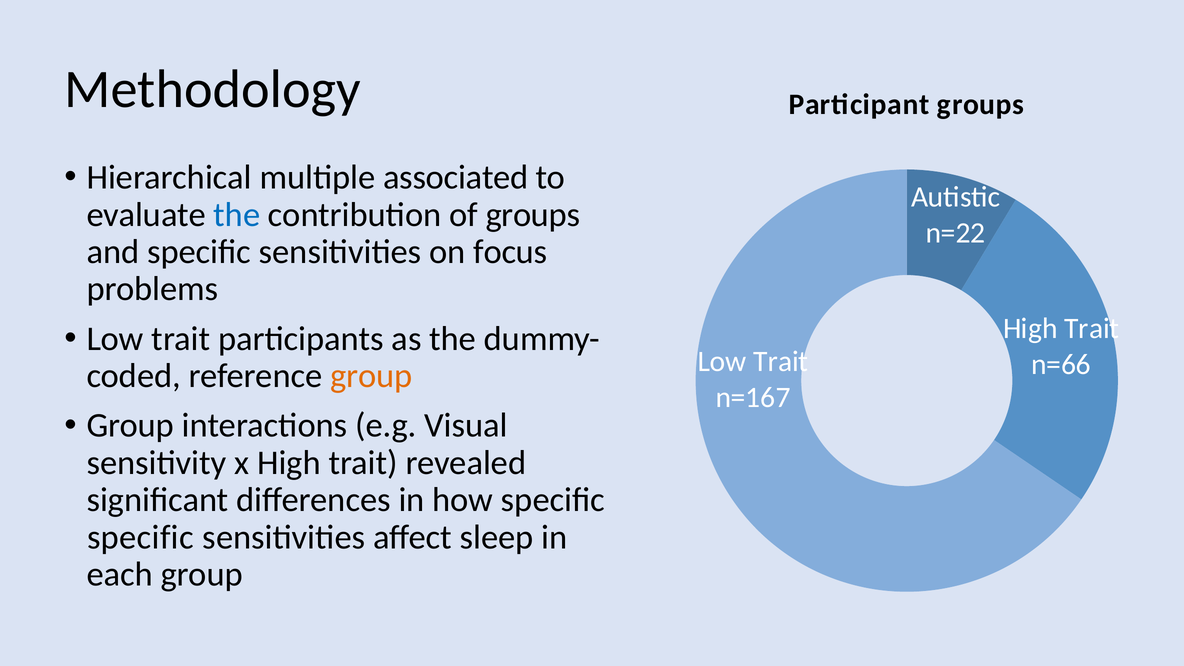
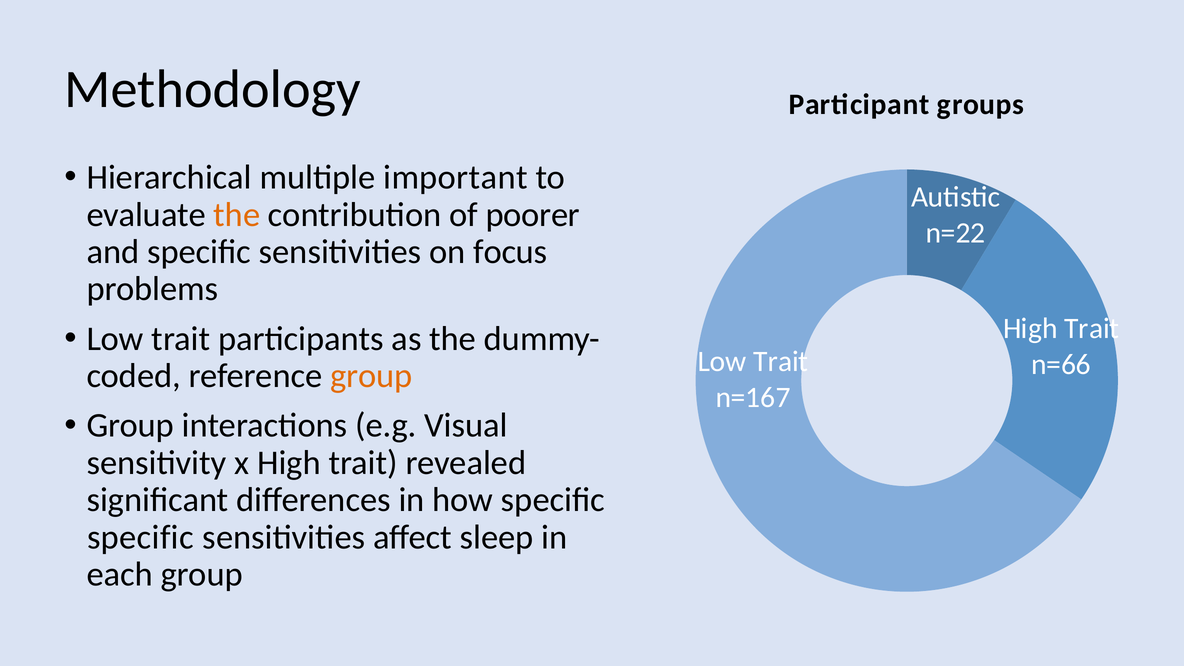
associated: associated -> important
the at (237, 215) colour: blue -> orange
of groups: groups -> poorer
